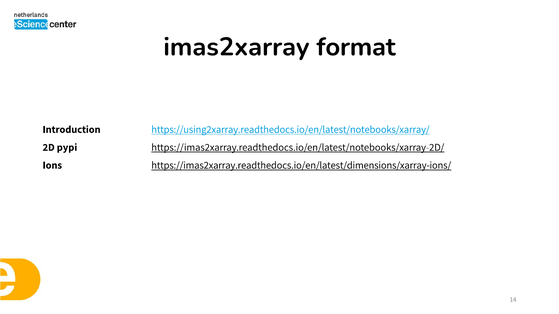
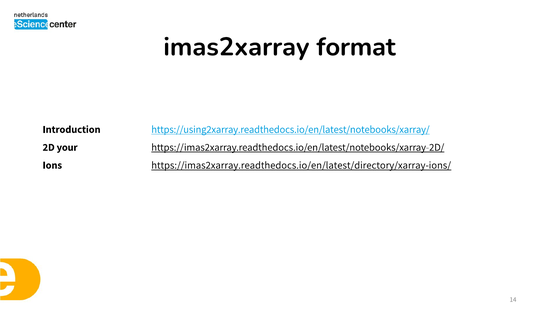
pypi: pypi -> your
https://imas2xarray.readthedocs.io/en/latest/dimensions/xarray-ions/: https://imas2xarray.readthedocs.io/en/latest/dimensions/xarray-ions/ -> https://imas2xarray.readthedocs.io/en/latest/directory/xarray-ions/
